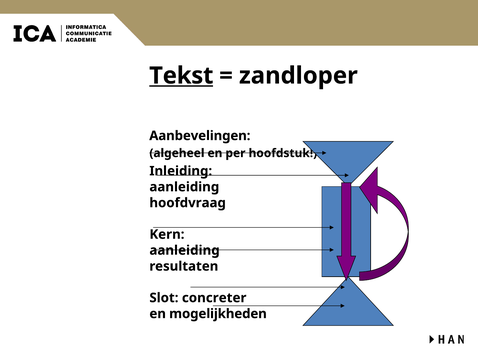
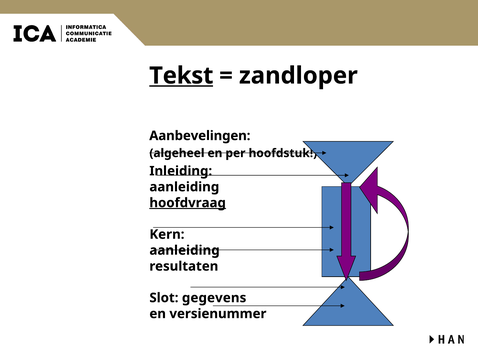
hoofdvraag underline: none -> present
concreter: concreter -> gegevens
mogelijkheden: mogelijkheden -> versienummer
